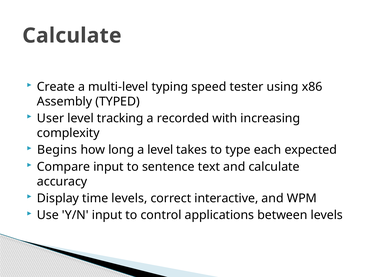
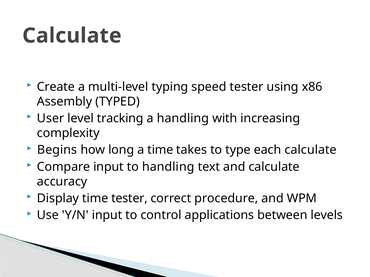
a recorded: recorded -> handling
a level: level -> time
each expected: expected -> calculate
to sentence: sentence -> handling
time levels: levels -> tester
interactive: interactive -> procedure
